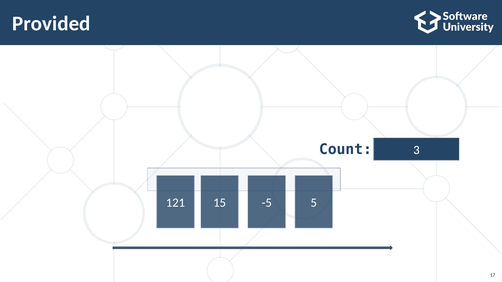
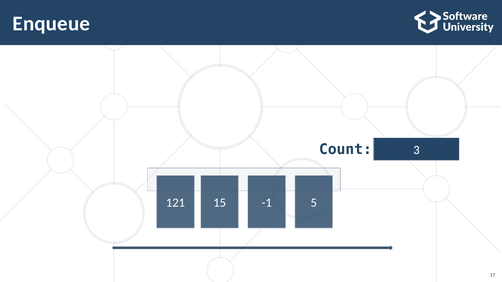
Provided: Provided -> Enqueue
-5: -5 -> -1
